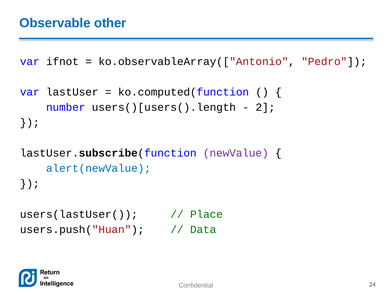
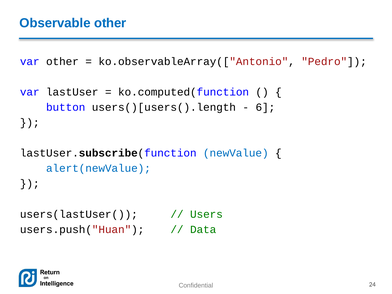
var ifnot: ifnot -> other
number: number -> button
2: 2 -> 6
newValue colour: purple -> blue
Place: Place -> Users
